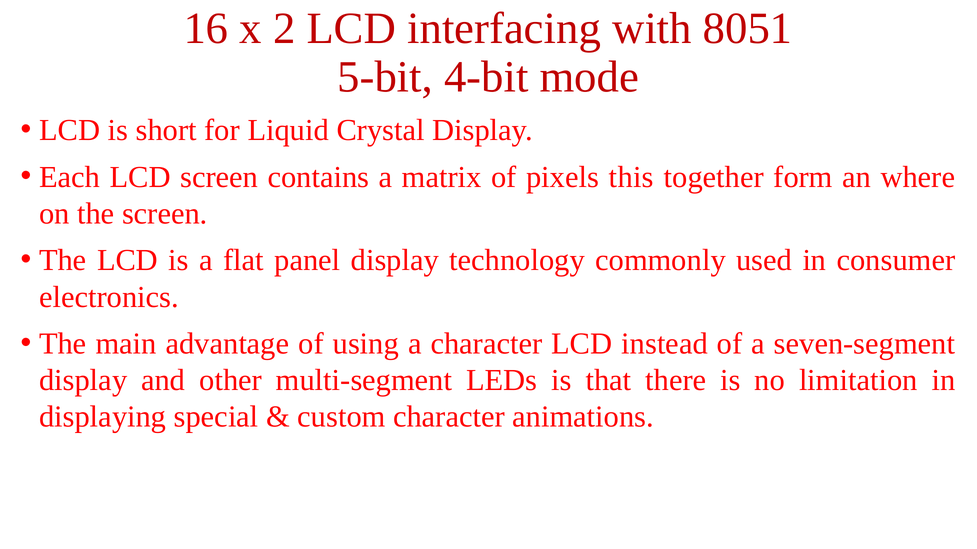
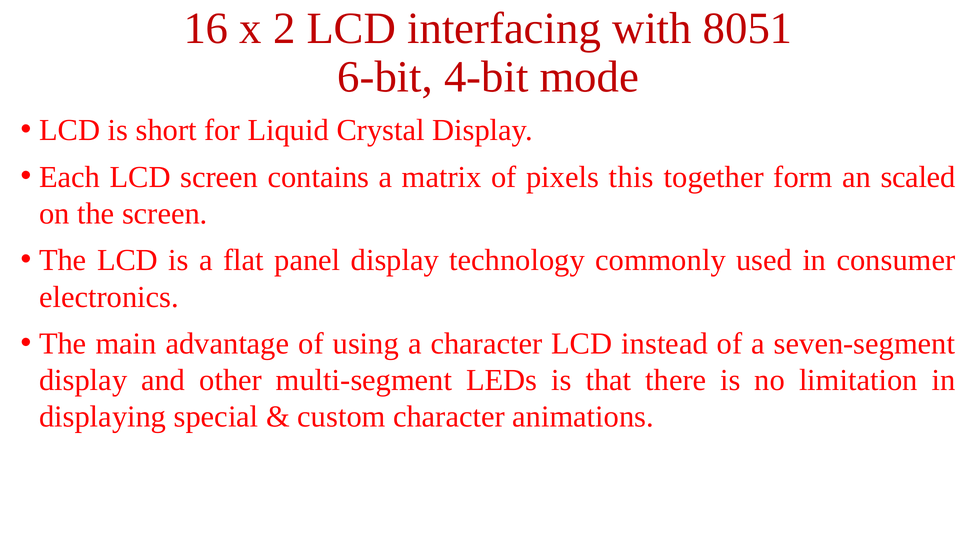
5-bit: 5-bit -> 6-bit
where: where -> scaled
